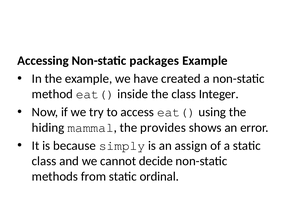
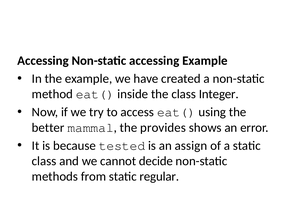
Non-static packages: packages -> accessing
hiding: hiding -> better
simply: simply -> tested
ordinal: ordinal -> regular
